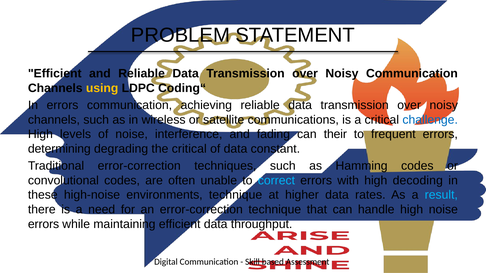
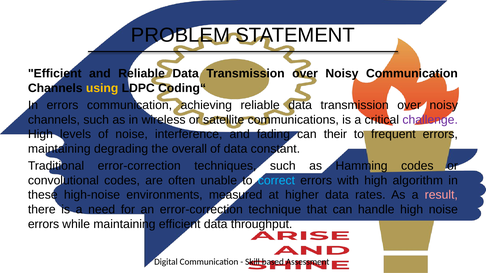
challenge colour: blue -> purple
determining at (59, 149): determining -> maintaining
the critical: critical -> overall
decoding: decoding -> algorithm
environments technique: technique -> measured
result colour: light blue -> pink
